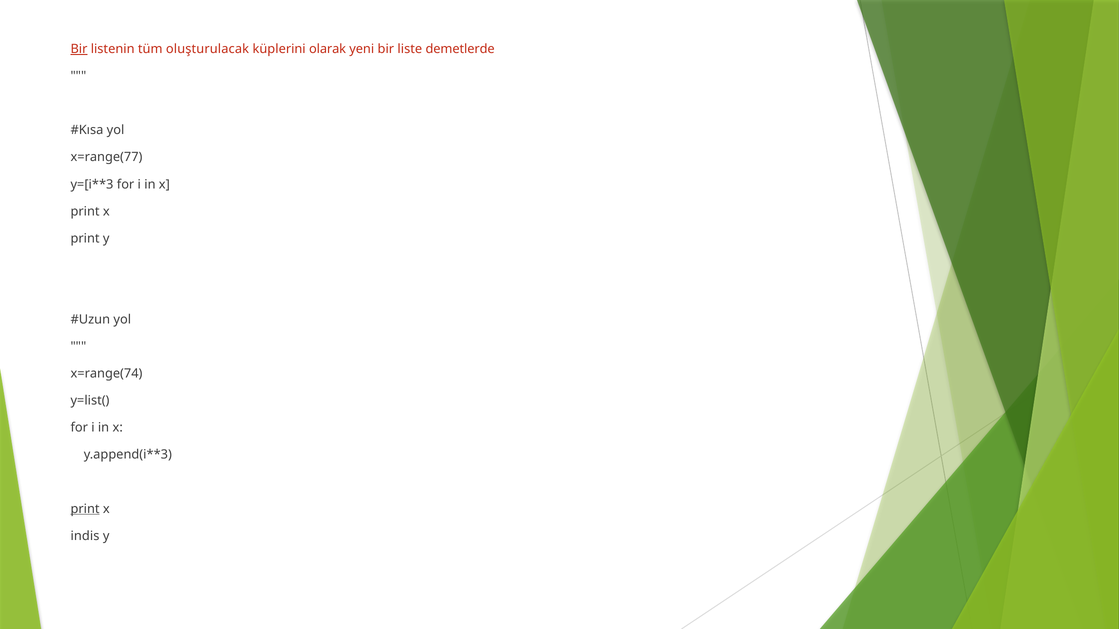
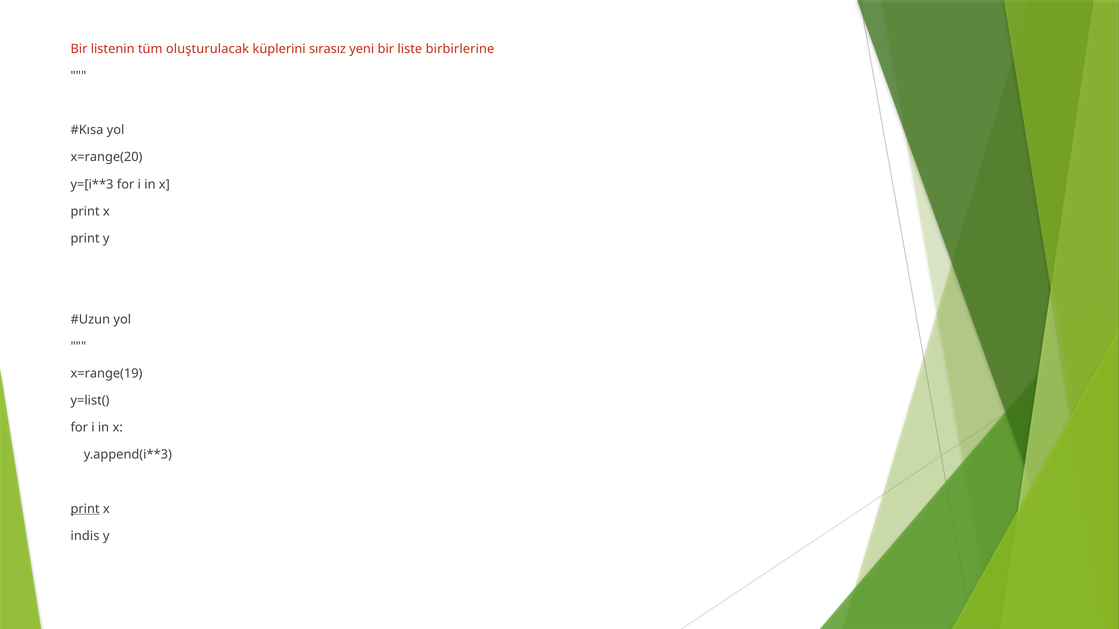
Bir at (79, 49) underline: present -> none
olarak: olarak -> sırasız
demetlerde: demetlerde -> birbirlerine
x=range(77: x=range(77 -> x=range(20
x=range(74: x=range(74 -> x=range(19
